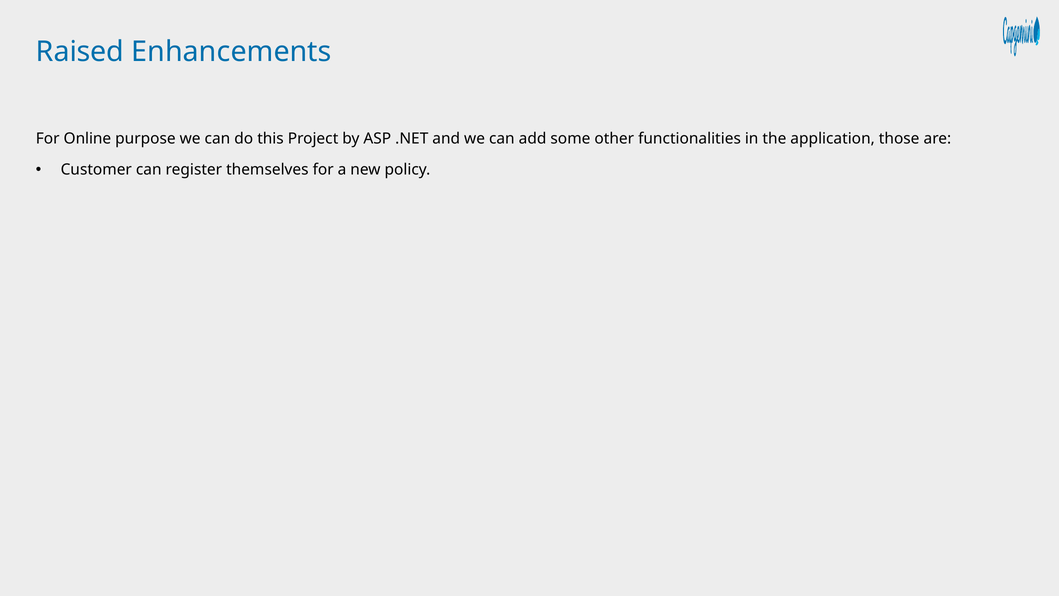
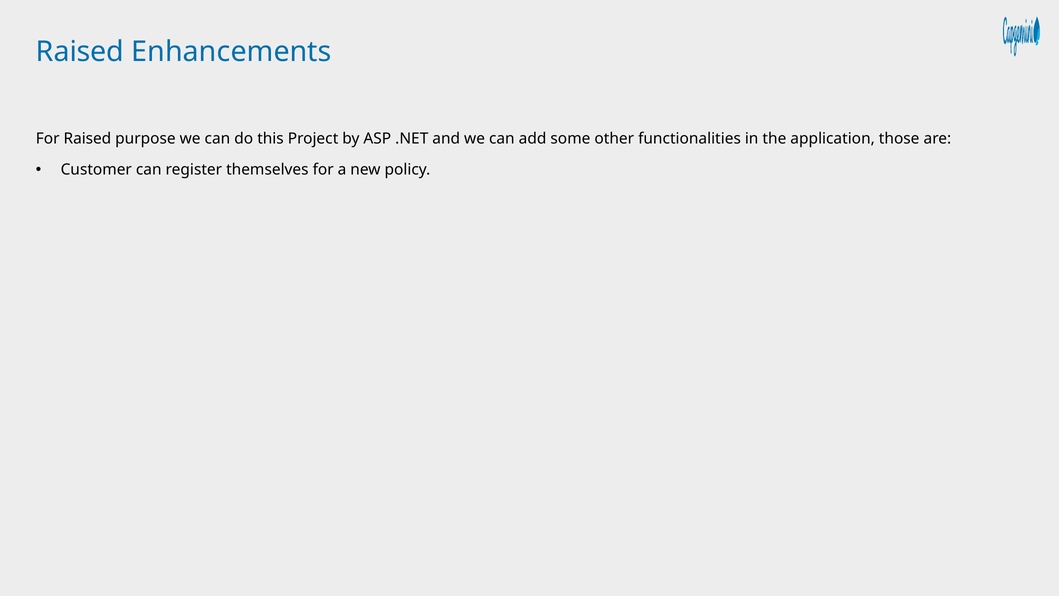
For Online: Online -> Raised
